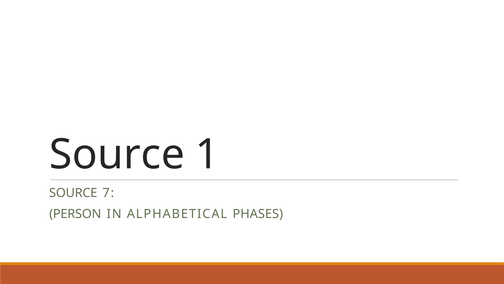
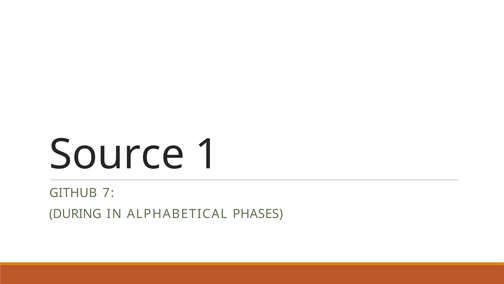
SOURCE at (73, 193): SOURCE -> GITHUB
PERSON: PERSON -> DURING
